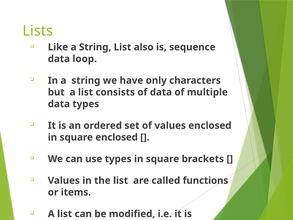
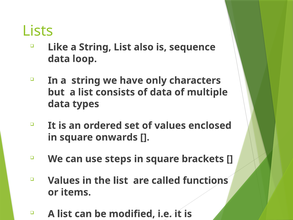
square enclosed: enclosed -> onwards
use types: types -> steps
